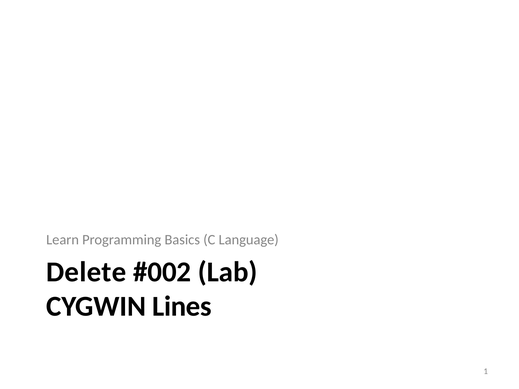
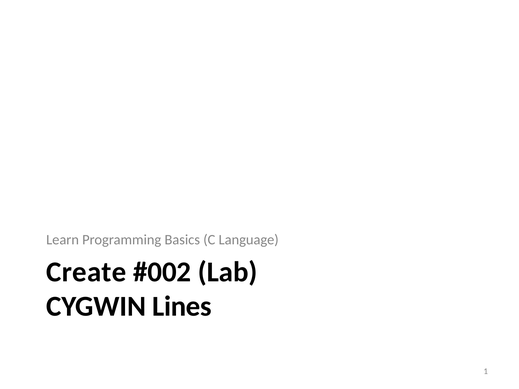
Delete: Delete -> Create
